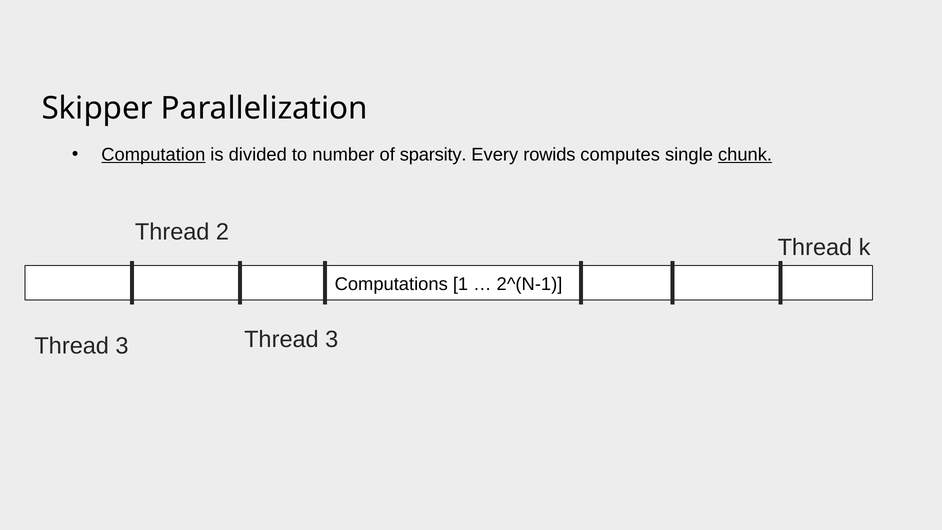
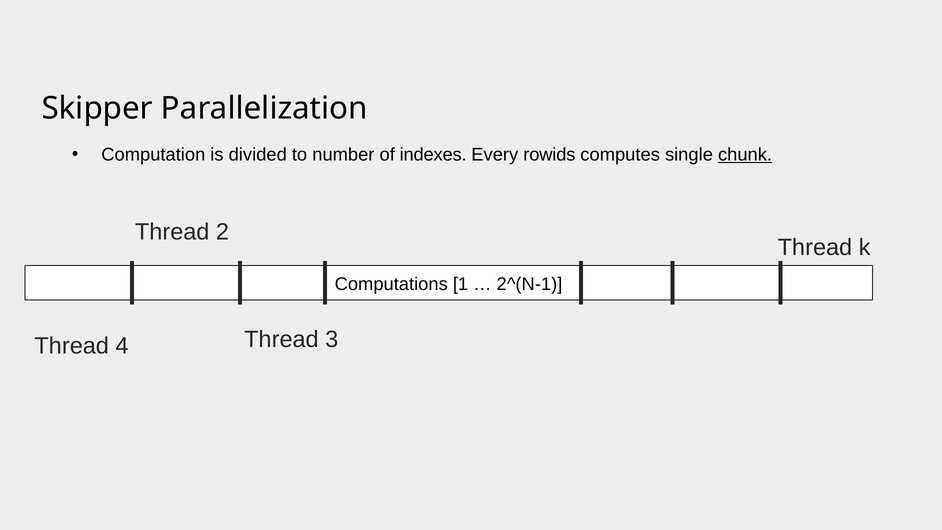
Computation underline: present -> none
sparsity: sparsity -> indexes
3 at (122, 346): 3 -> 4
